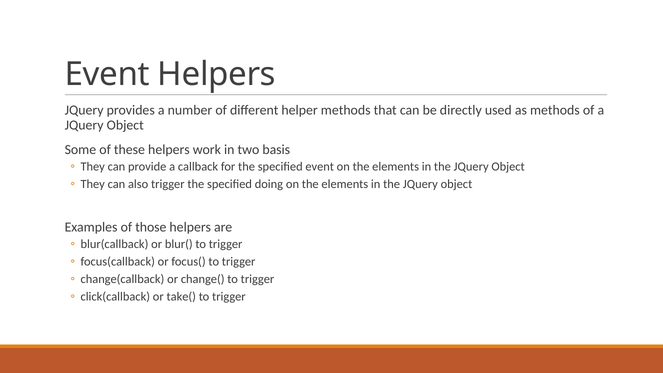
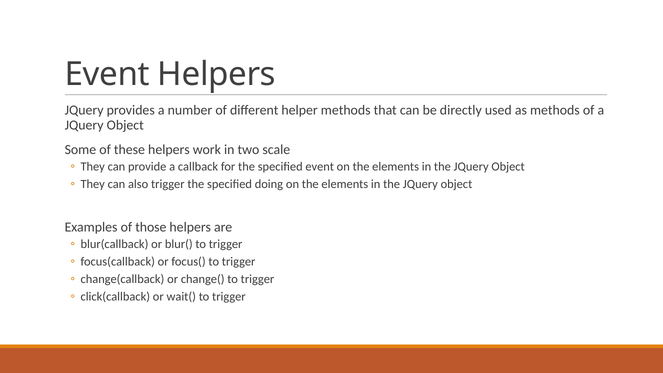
basis: basis -> scale
take(: take( -> wait(
